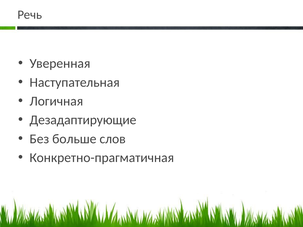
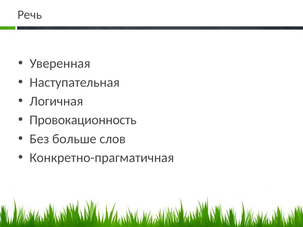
Дезадаптирующие: Дезадаптирующие -> Провокационность
